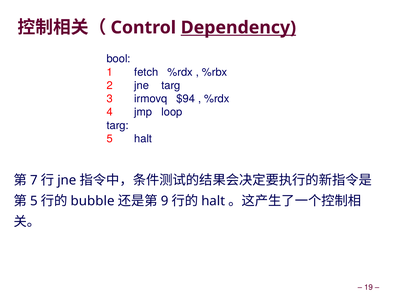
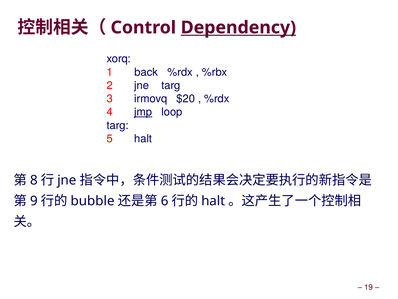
bool: bool -> xorq
fetch: fetch -> back
$94: $94 -> $20
jmp underline: none -> present
7: 7 -> 8
5 at (34, 200): 5 -> 9
9: 9 -> 6
